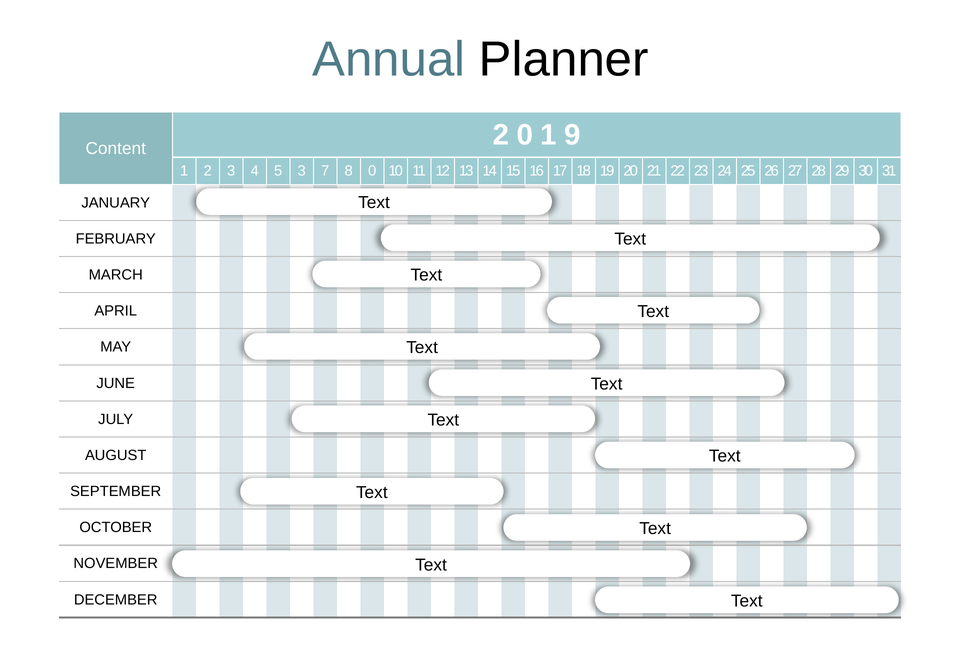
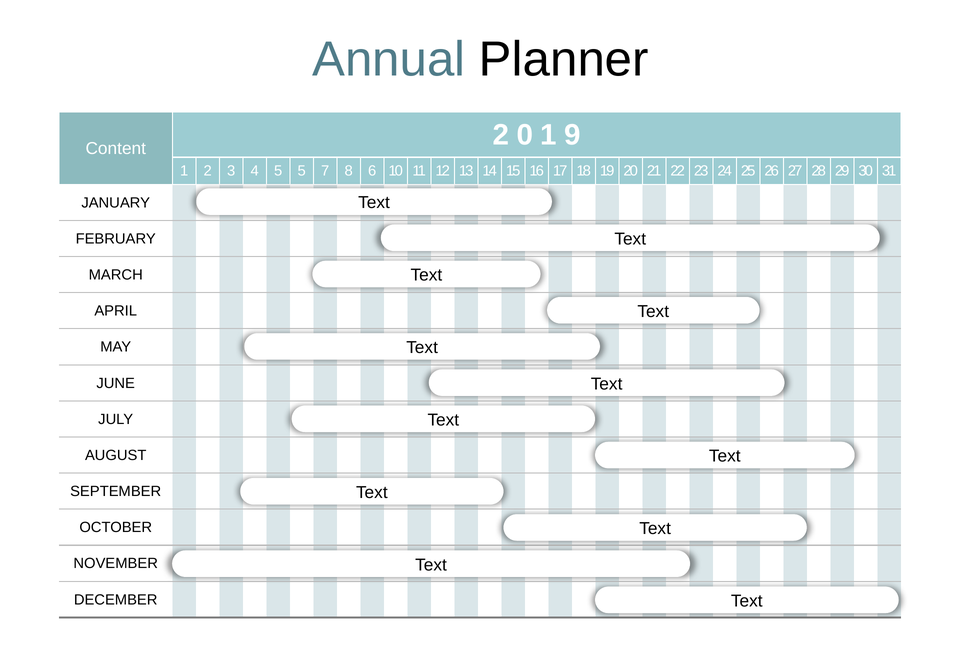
5 3: 3 -> 5
0: 0 -> 6
